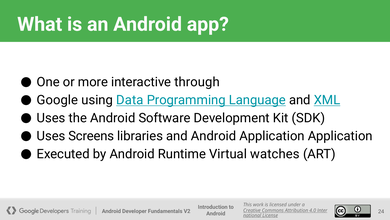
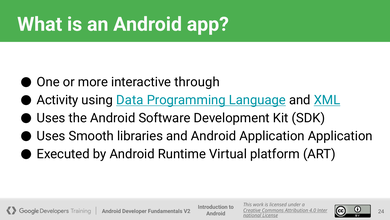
Google: Google -> Activity
Screens: Screens -> Smooth
watches: watches -> platform
